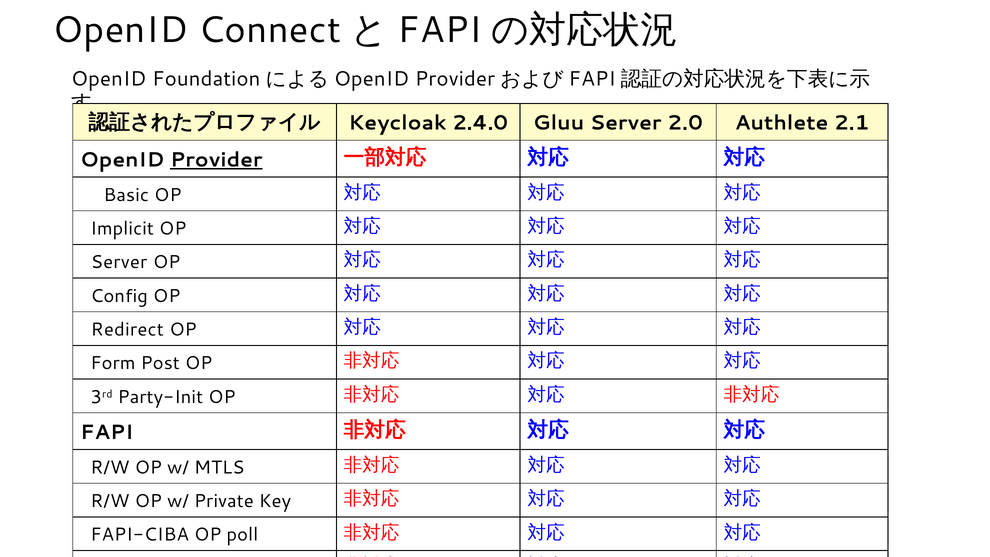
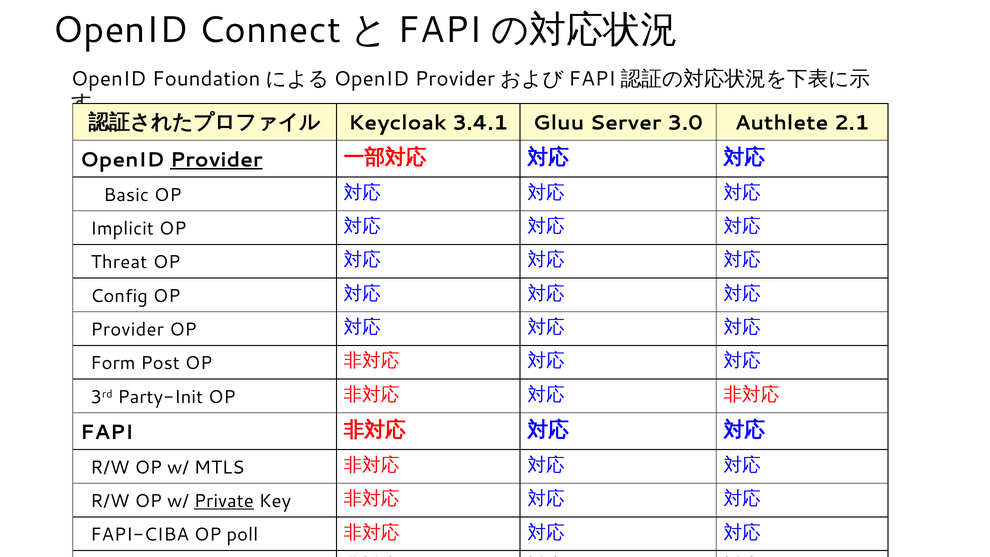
2.4.0: 2.4.0 -> 3.4.1
2.0: 2.0 -> 3.0
Server at (119, 262): Server -> Threat
Redirect at (127, 330): Redirect -> Provider
Private underline: none -> present
